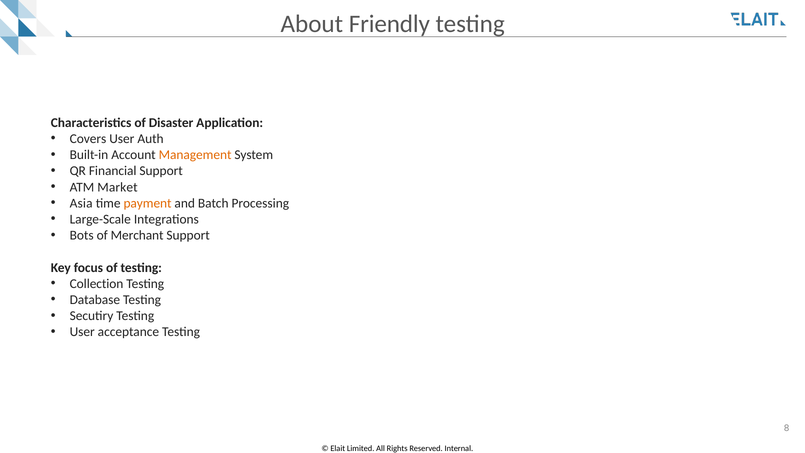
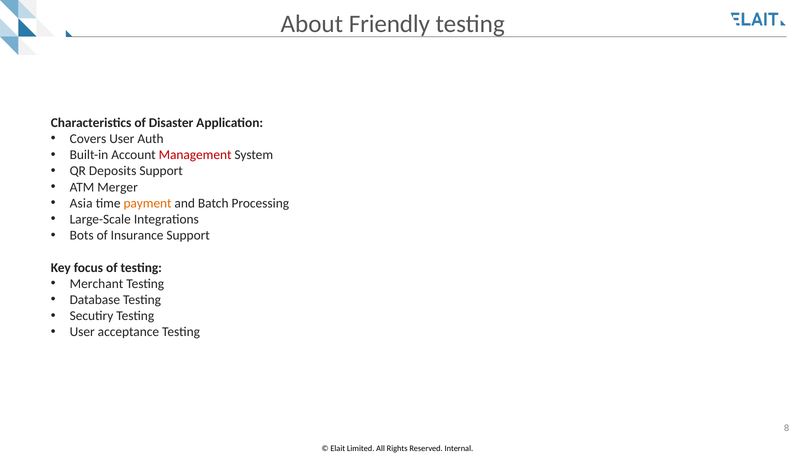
Management colour: orange -> red
Financial: Financial -> Deposits
Market: Market -> Merger
Merchant: Merchant -> Insurance
Collection: Collection -> Merchant
